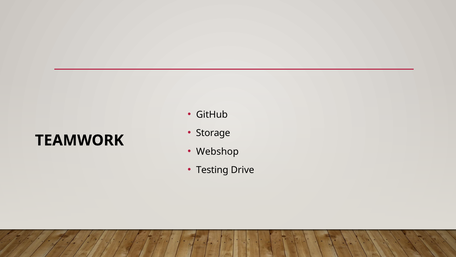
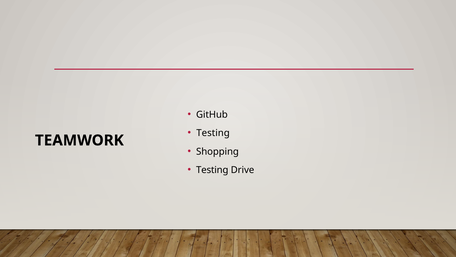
Storage at (213, 133): Storage -> Testing
Webshop: Webshop -> Shopping
